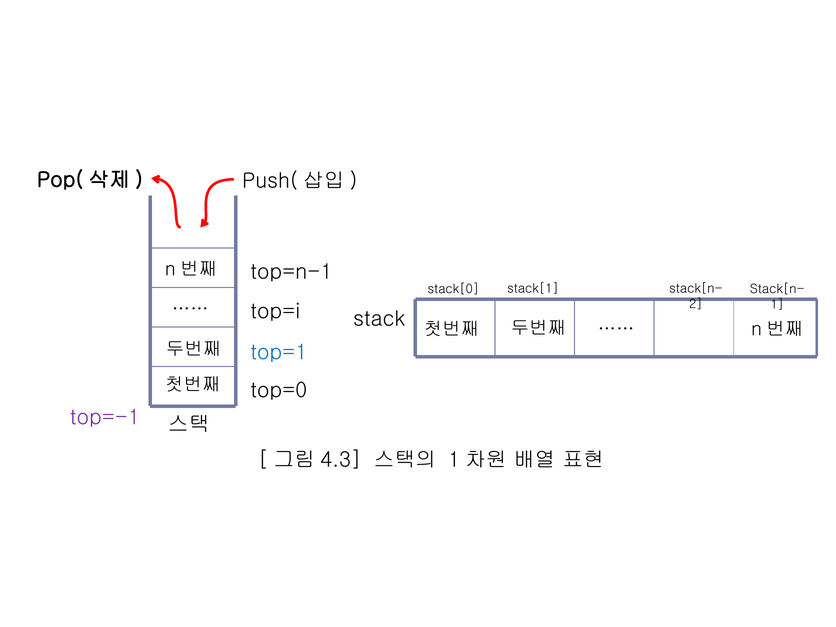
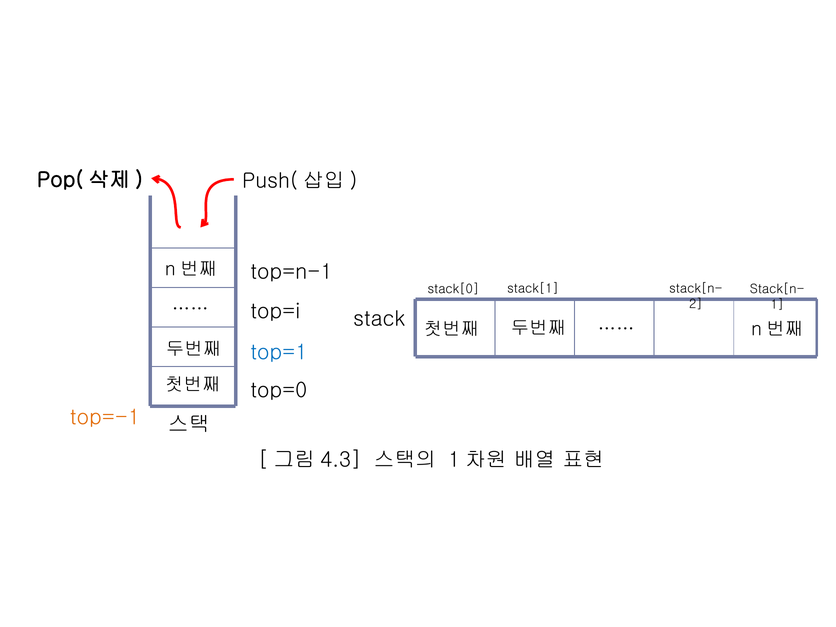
top=-1 colour: purple -> orange
